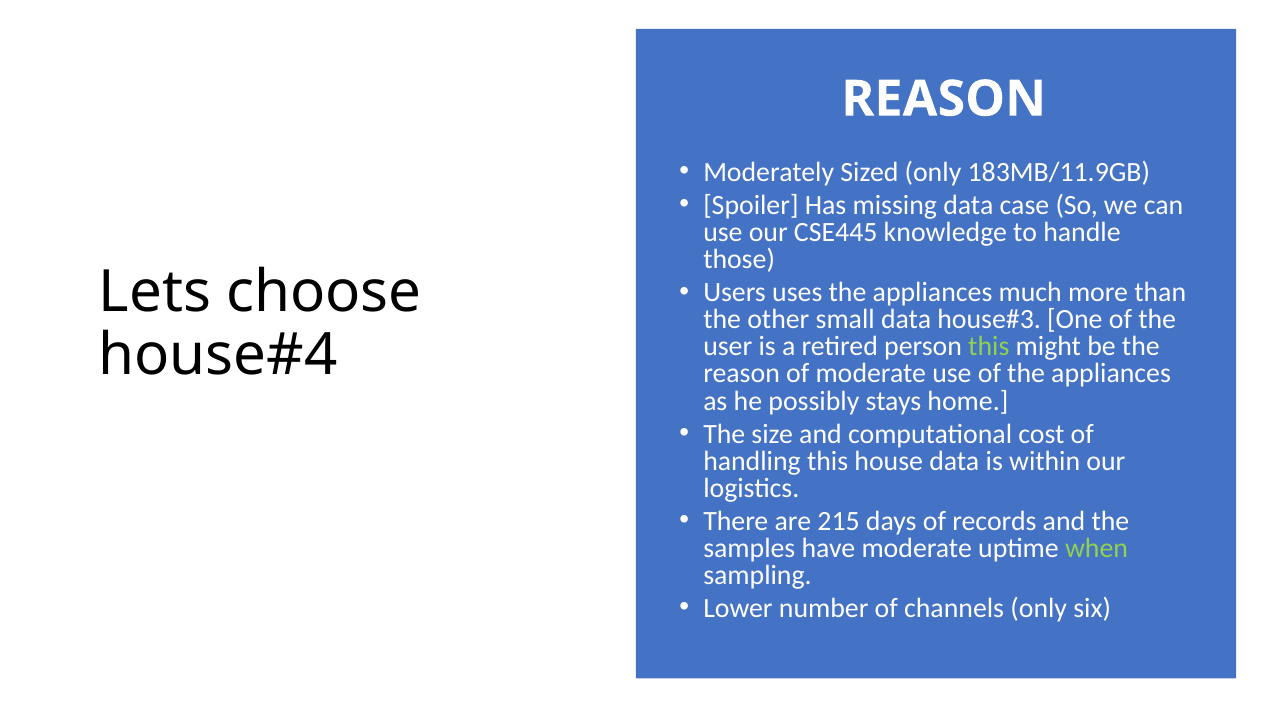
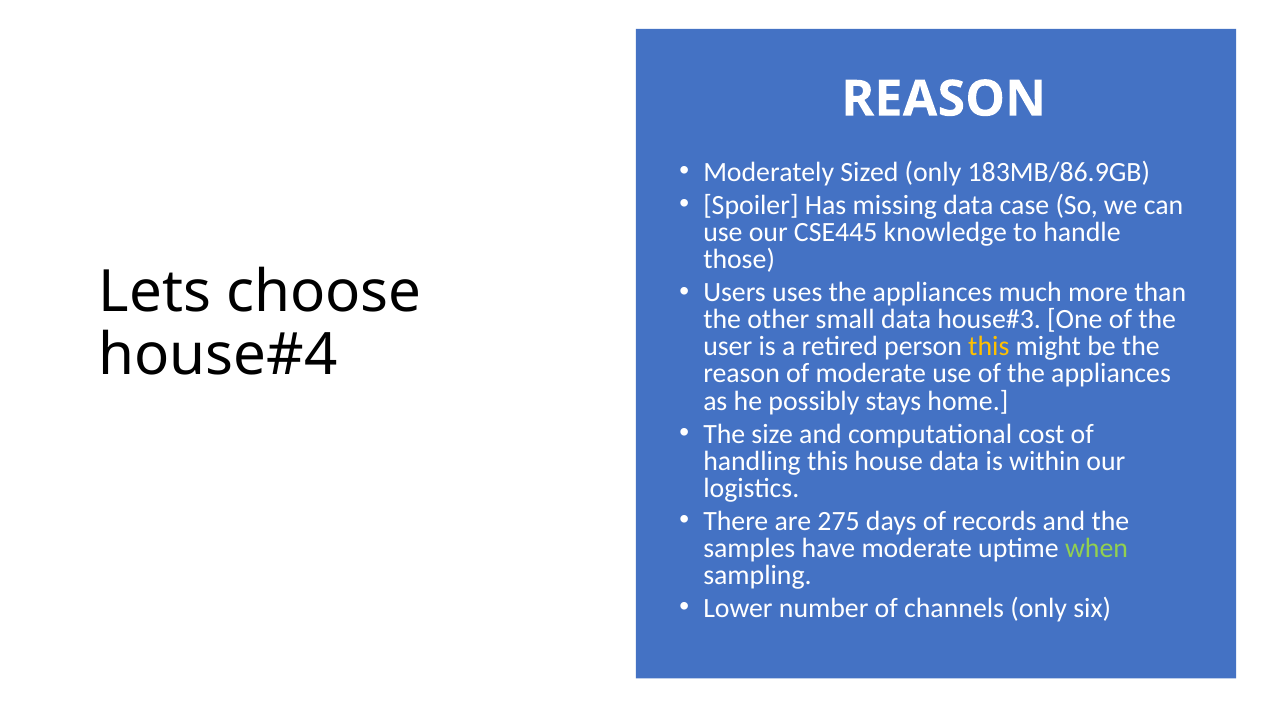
183MB/11.9GB: 183MB/11.9GB -> 183MB/86.9GB
this at (989, 346) colour: light green -> yellow
215: 215 -> 275
